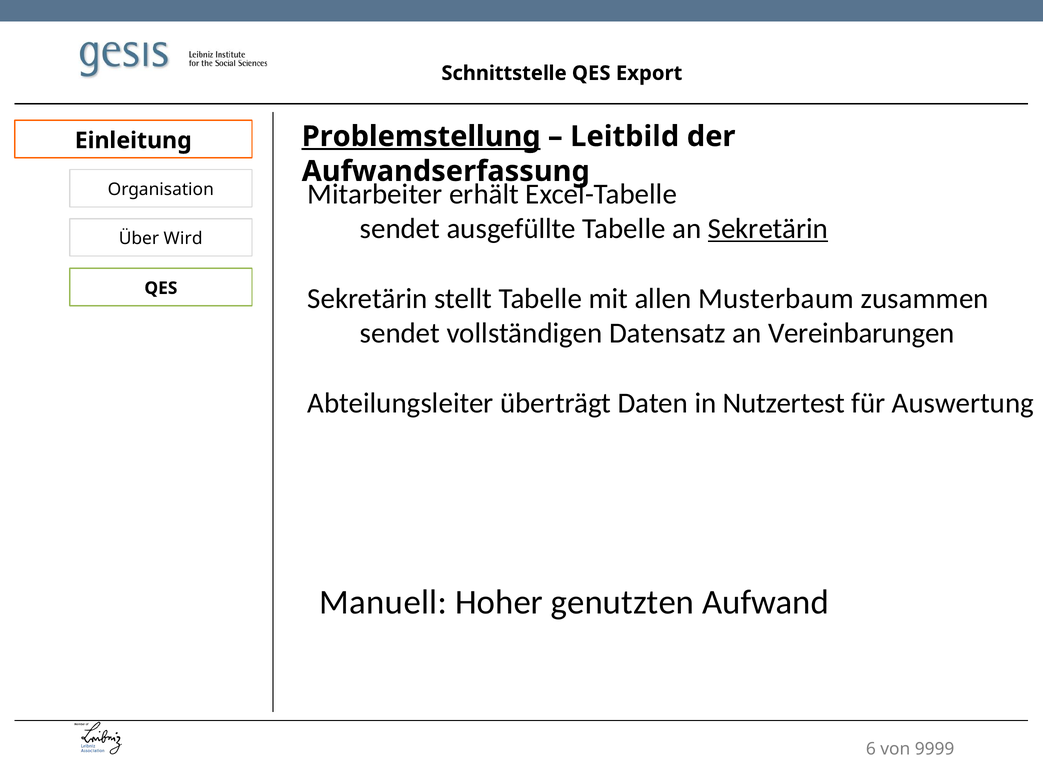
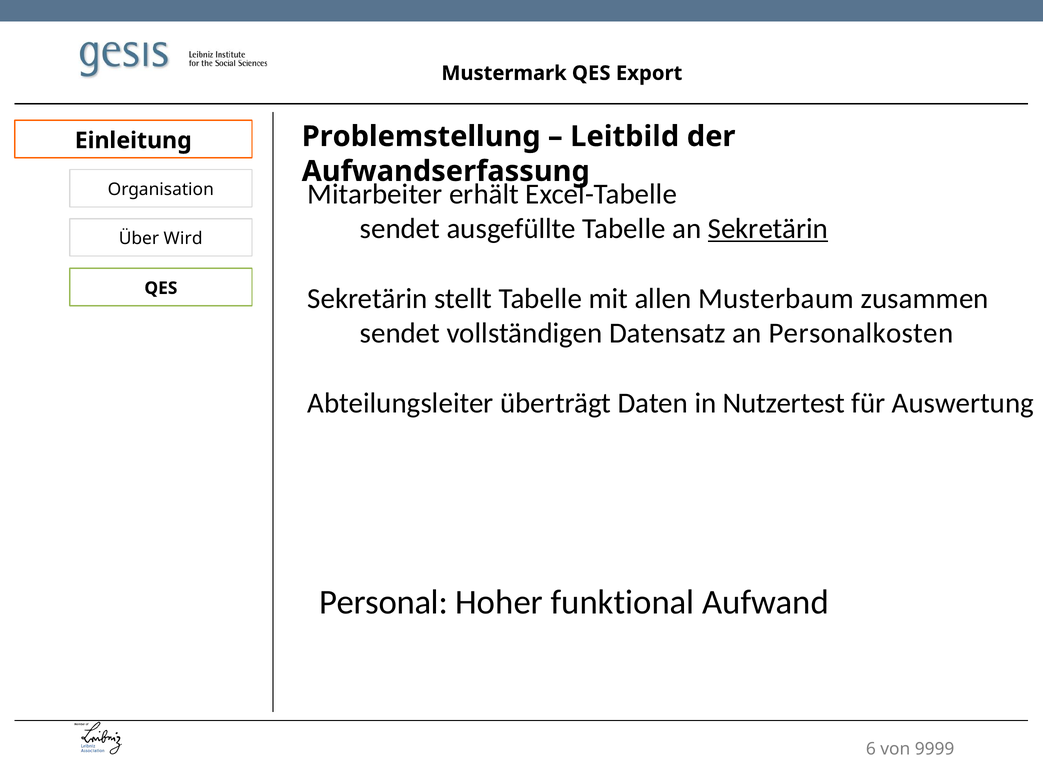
Schnittstelle: Schnittstelle -> Mustermark
Problemstellung underline: present -> none
Vereinbarungen: Vereinbarungen -> Personalkosten
Manuell: Manuell -> Personal
genutzten: genutzten -> funktional
